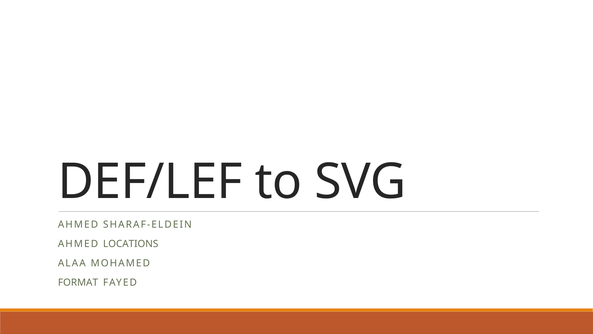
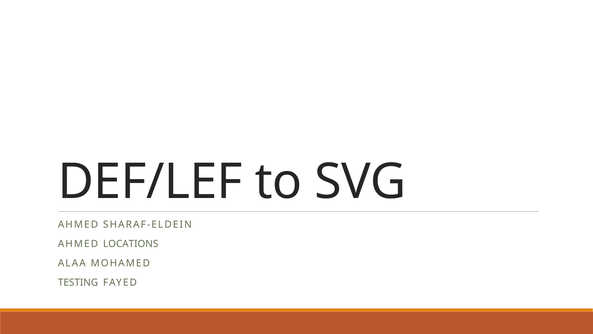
FORMAT: FORMAT -> TESTING
